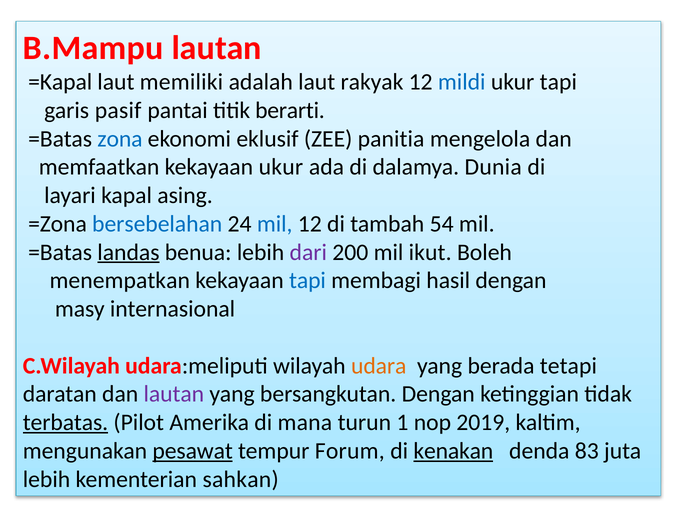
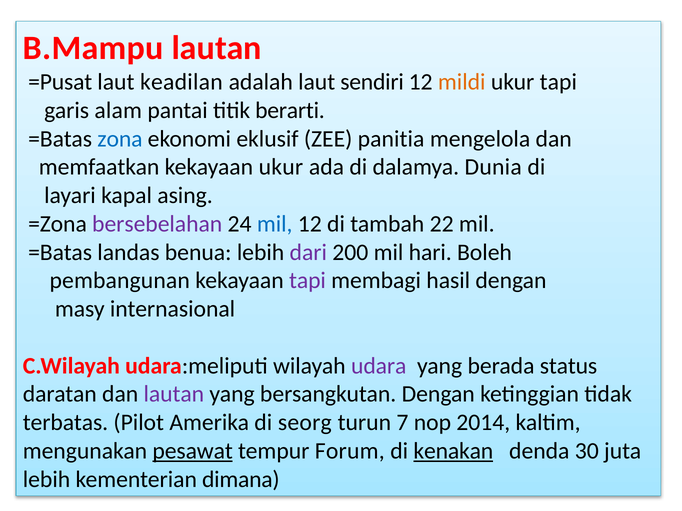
=Kapal: =Kapal -> =Pusat
memiliki: memiliki -> keadilan
rakyak: rakyak -> sendiri
mildi colour: blue -> orange
pasif: pasif -> alam
bersebelahan colour: blue -> purple
54: 54 -> 22
landas underline: present -> none
ikut: ikut -> hari
menempatkan: menempatkan -> pembangunan
tapi at (307, 281) colour: blue -> purple
udara colour: orange -> purple
tetapi: tetapi -> status
terbatas underline: present -> none
mana: mana -> seorg
1: 1 -> 7
2019: 2019 -> 2014
83: 83 -> 30
sahkan: sahkan -> dimana
